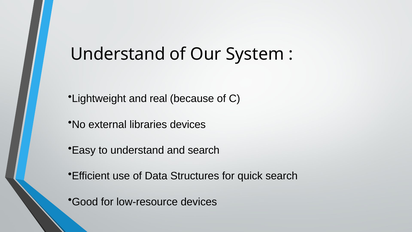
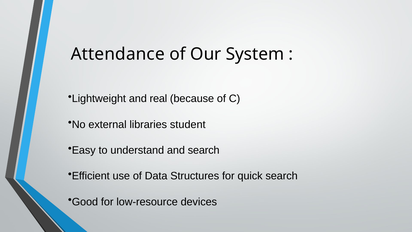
Understand at (118, 54): Understand -> Attendance
libraries devices: devices -> student
